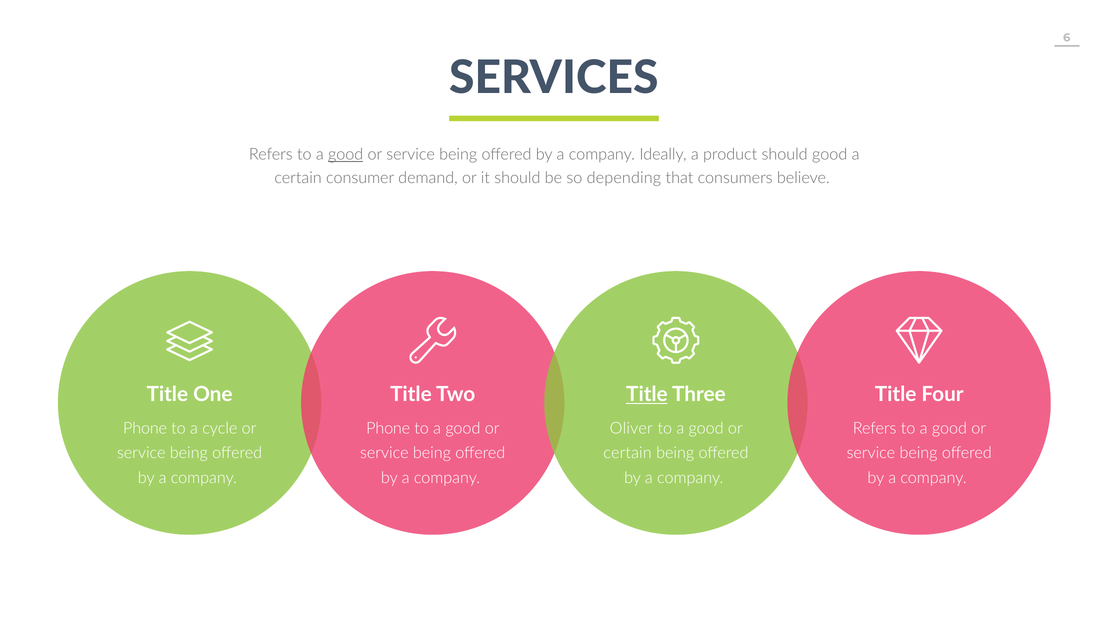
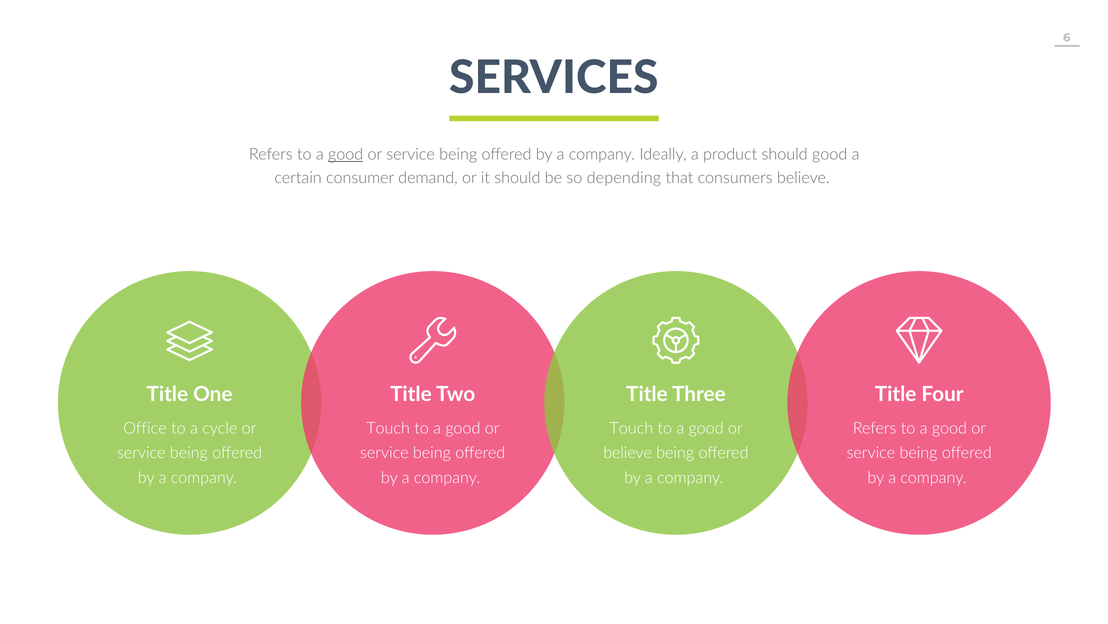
Title at (647, 394) underline: present -> none
Phone at (145, 428): Phone -> Office
Phone at (388, 428): Phone -> Touch
Oliver at (631, 428): Oliver -> Touch
certain at (628, 453): certain -> believe
